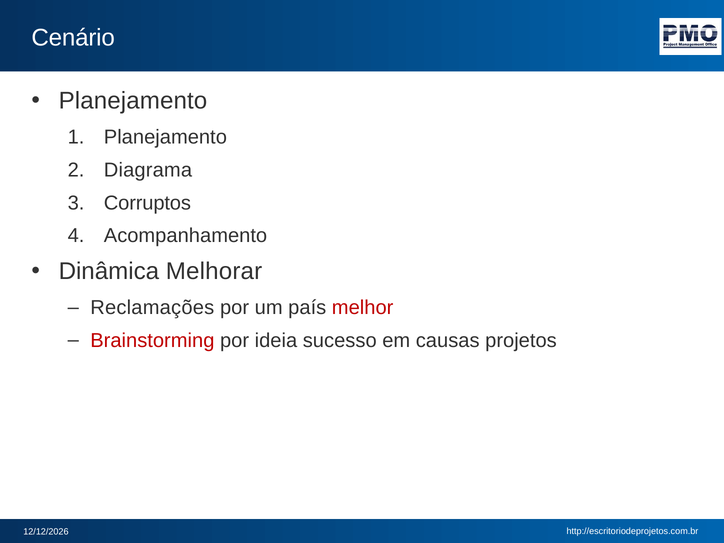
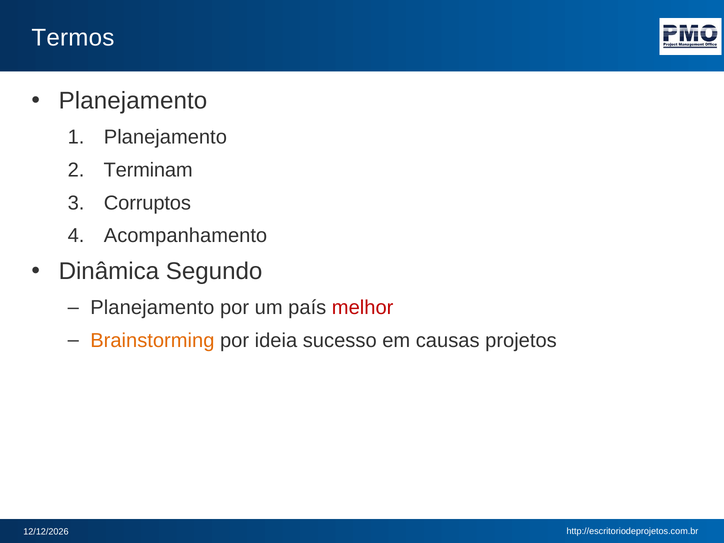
Cenário: Cenário -> Termos
Diagrama: Diagrama -> Terminam
Melhorar: Melhorar -> Segundo
Reclamações at (152, 308): Reclamações -> Planejamento
Brainstorming colour: red -> orange
